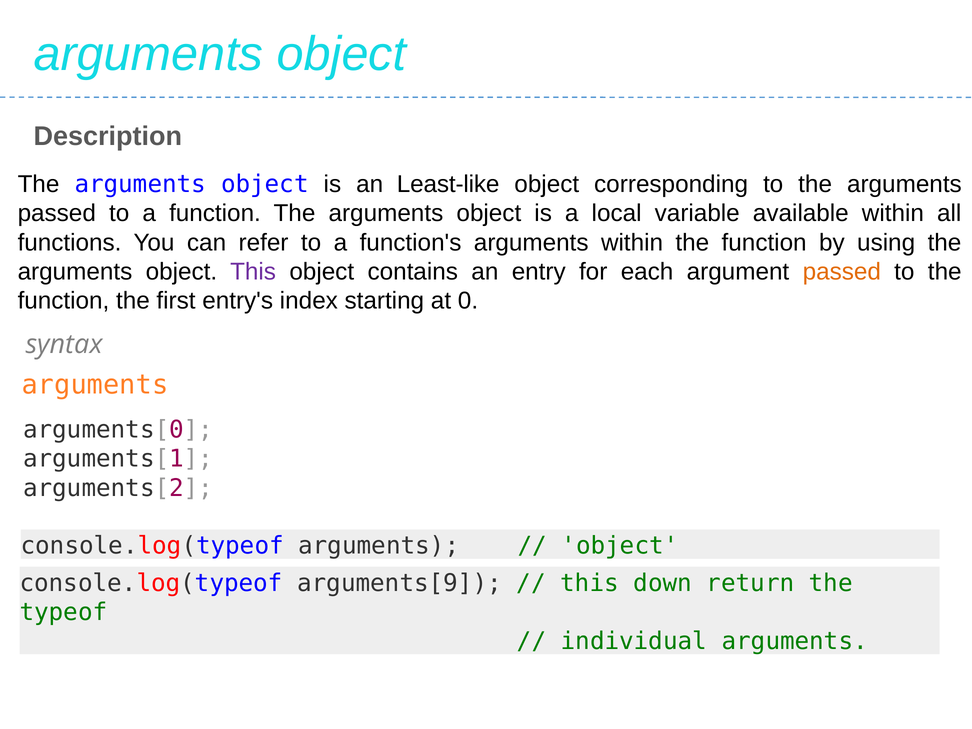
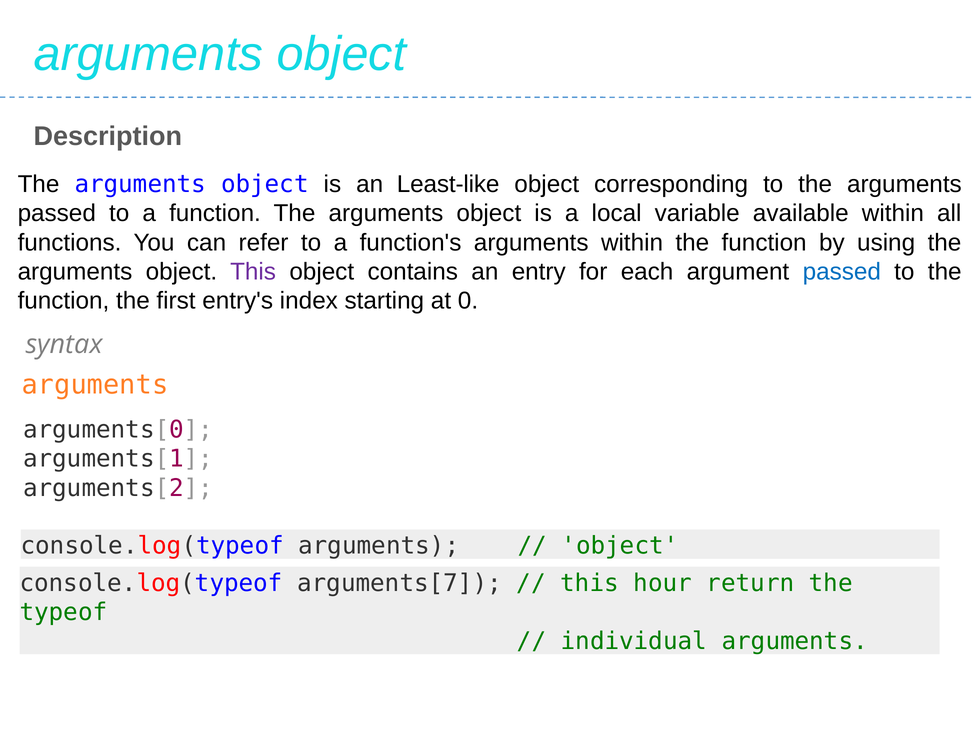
passed at (842, 272) colour: orange -> blue
arguments[9: arguments[9 -> arguments[7
down: down -> hour
